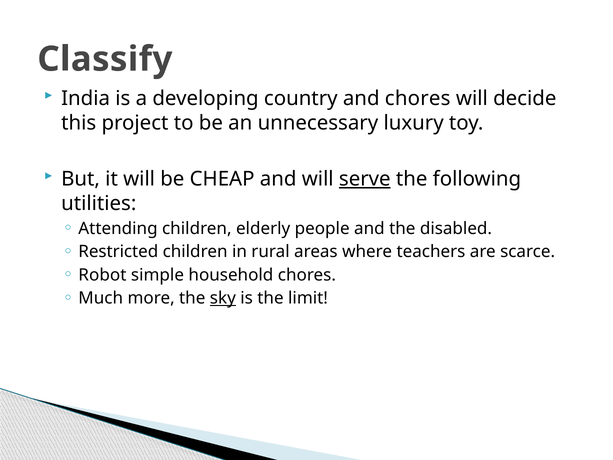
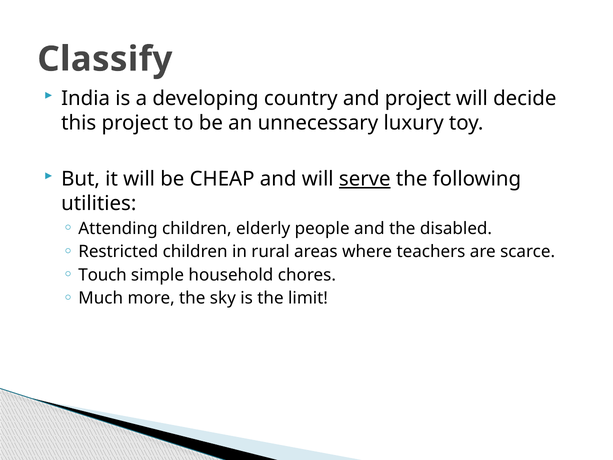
and chores: chores -> project
Robot: Robot -> Touch
sky underline: present -> none
